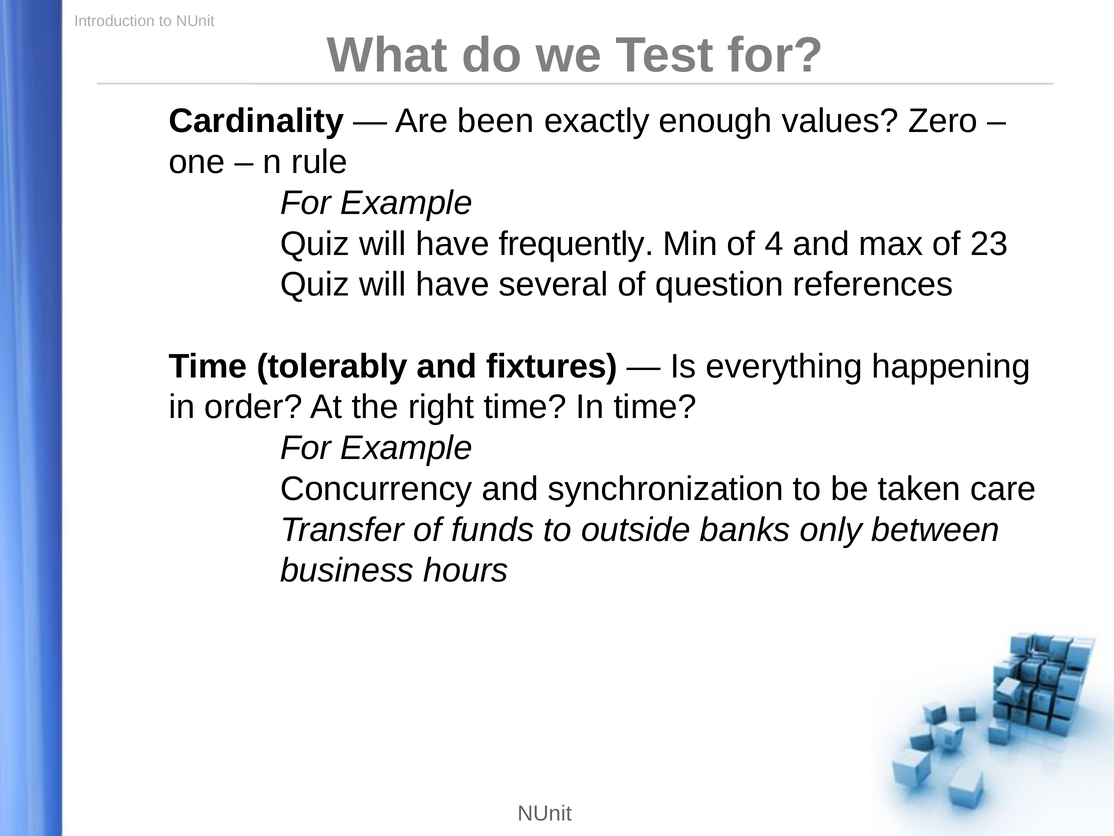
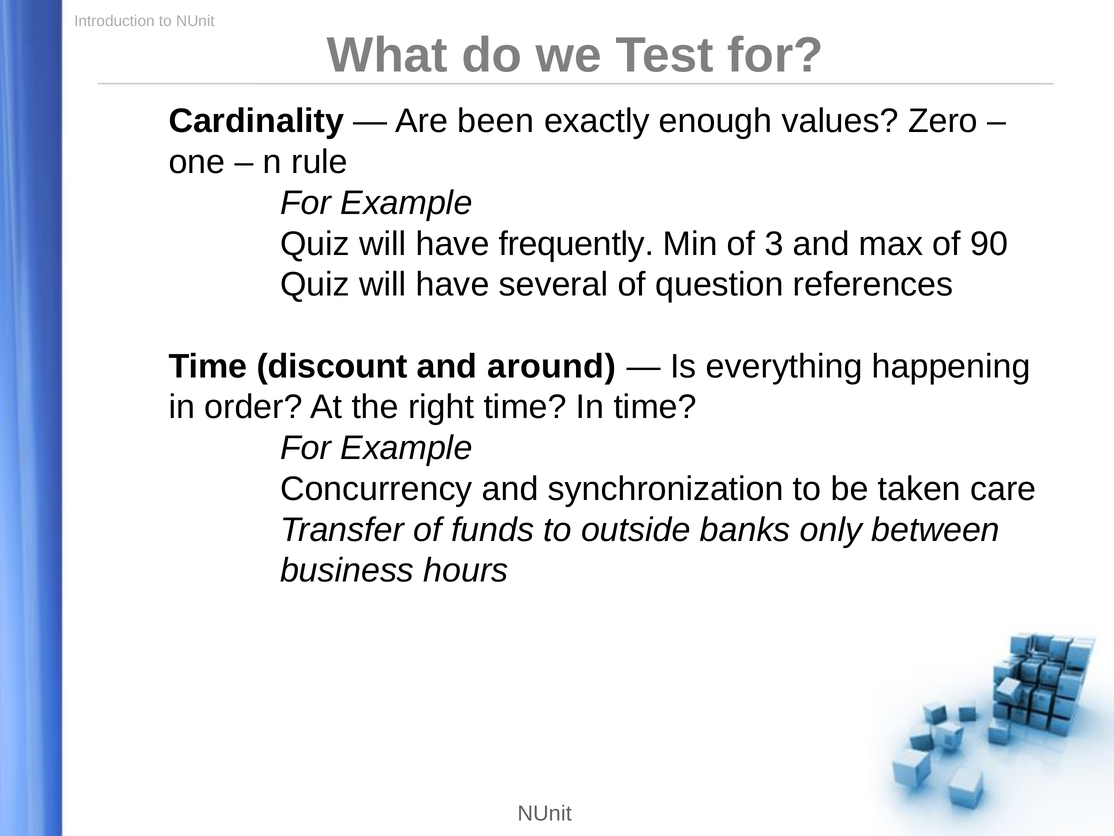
4: 4 -> 3
23: 23 -> 90
tolerably: tolerably -> discount
fixtures: fixtures -> around
